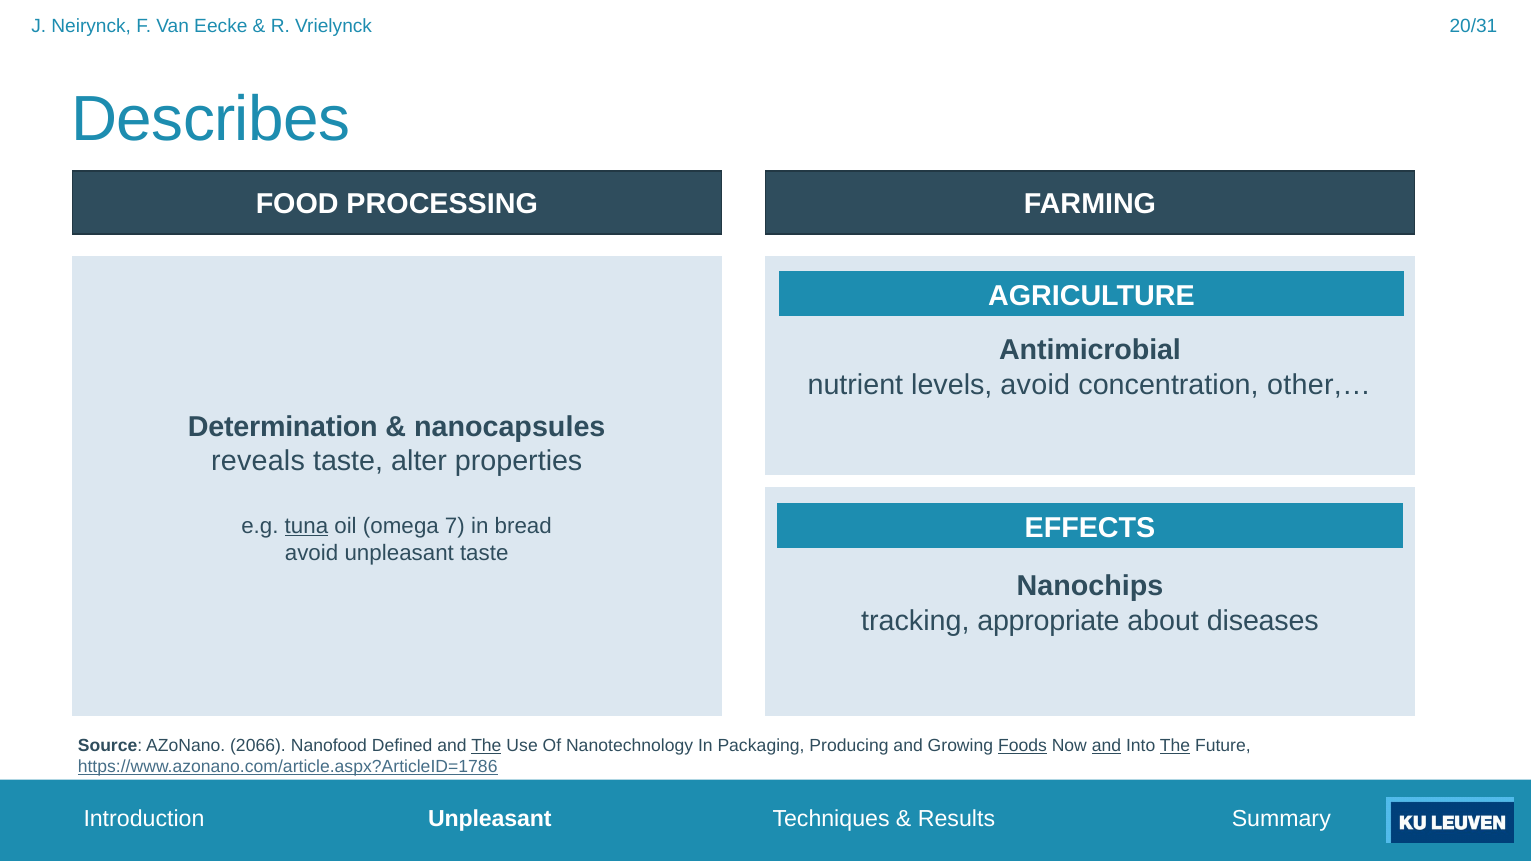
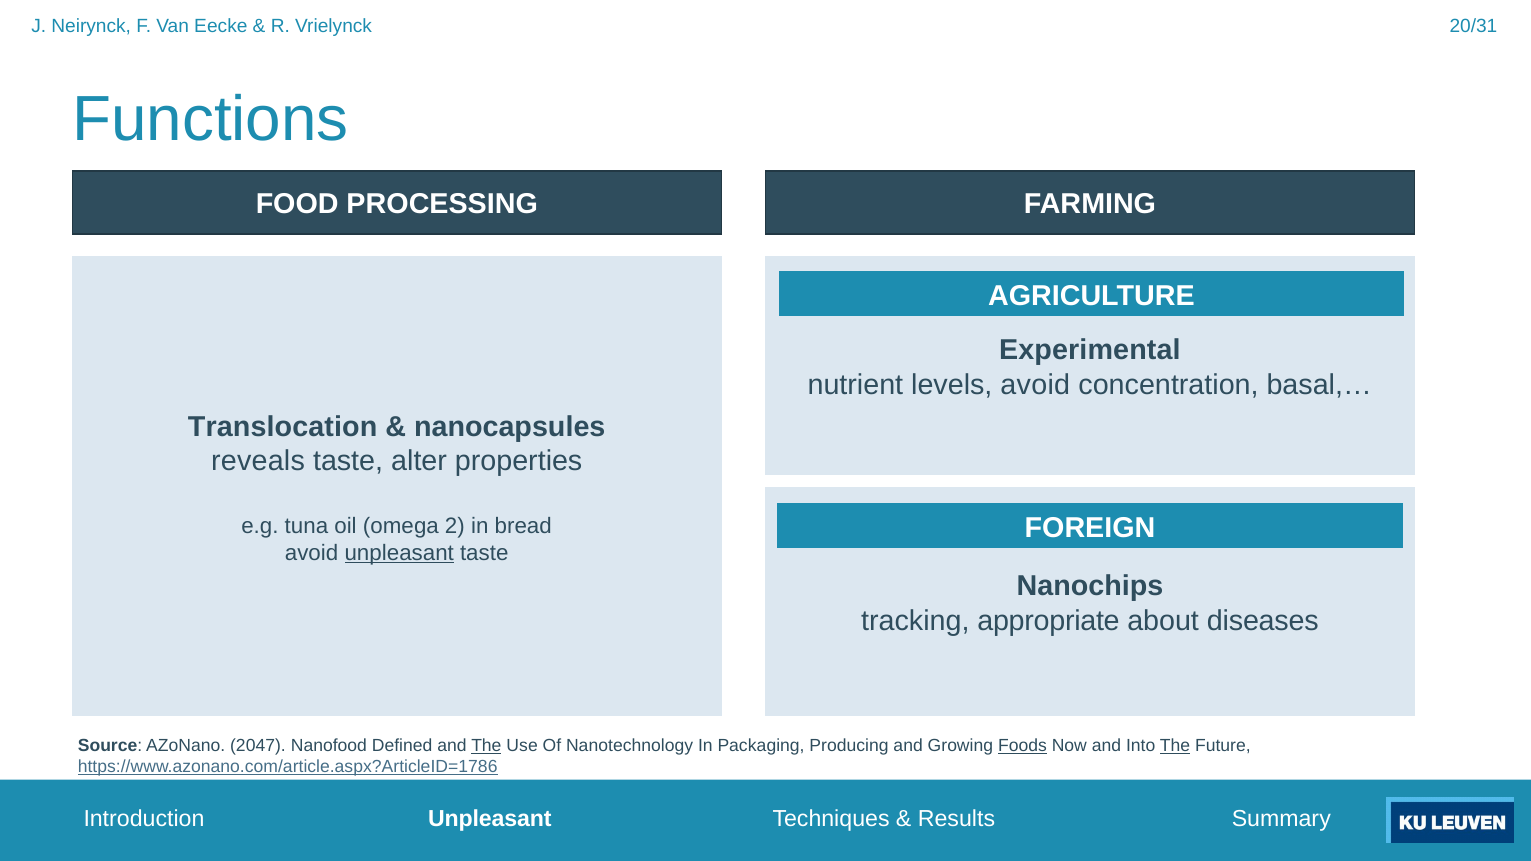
Describes: Describes -> Functions
Antimicrobial: Antimicrobial -> Experimental
other,…: other,… -> basal,…
Determination: Determination -> Translocation
EFFECTS: EFFECTS -> FOREIGN
tuna underline: present -> none
7: 7 -> 2
unpleasant at (399, 553) underline: none -> present
2066: 2066 -> 2047
and at (1106, 746) underline: present -> none
